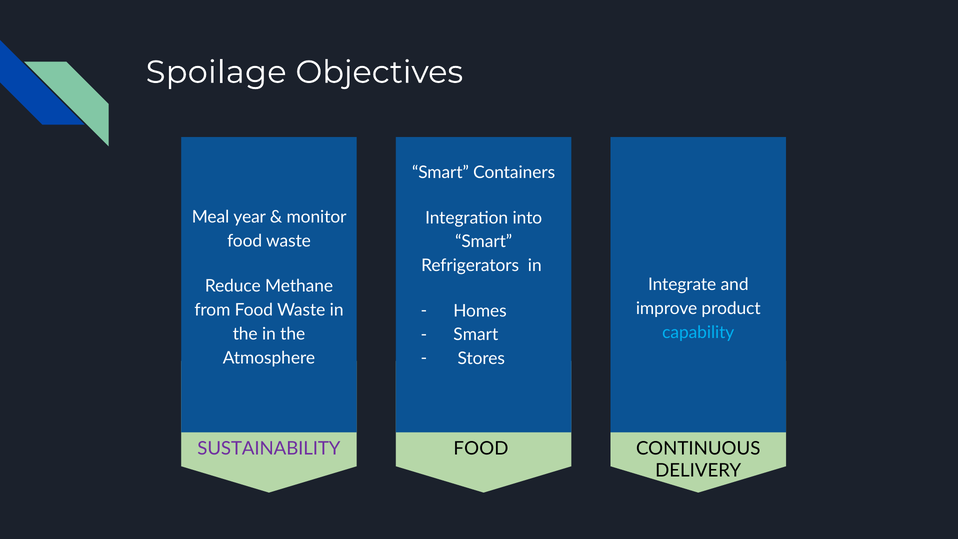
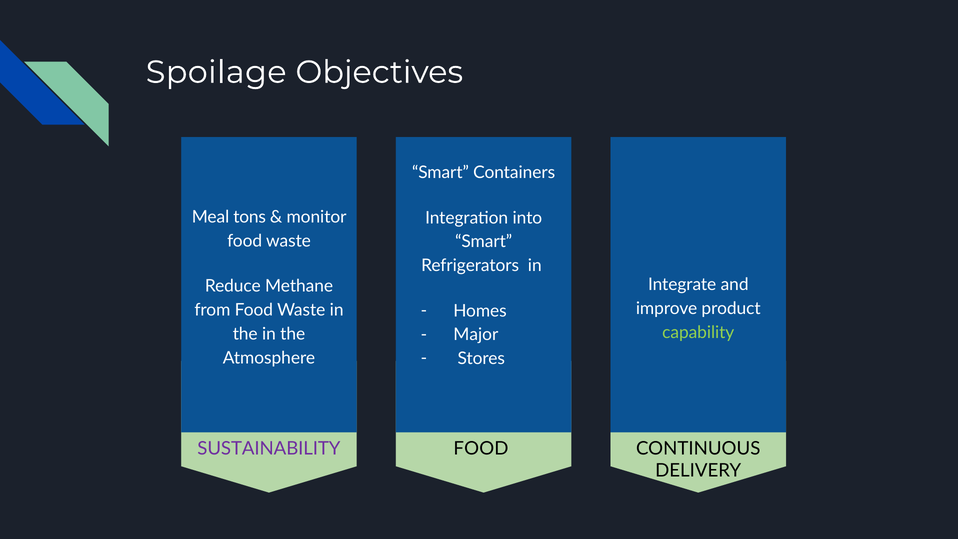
year: year -> tons
capability colour: light blue -> light green
Smart at (476, 335): Smart -> Major
